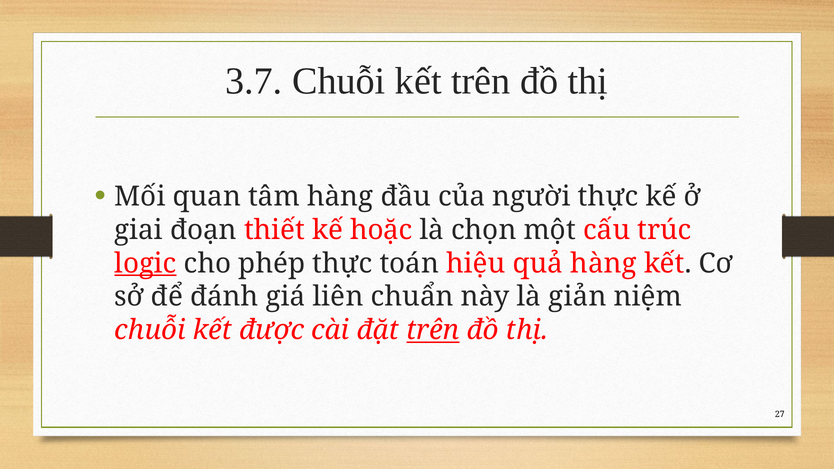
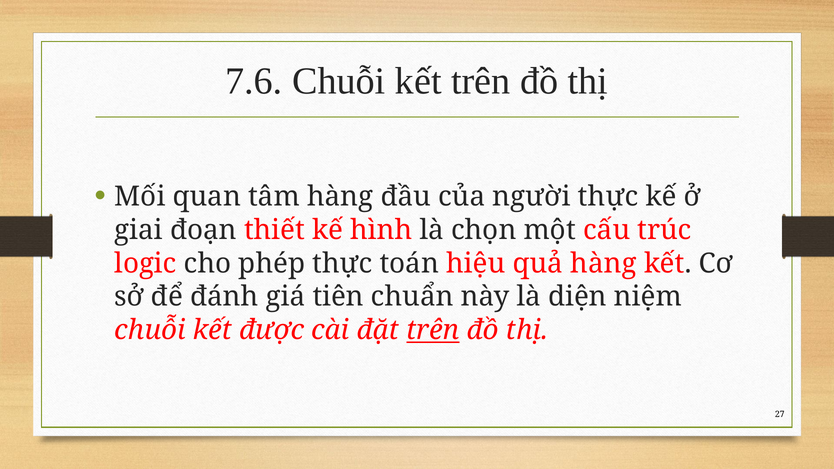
3.7: 3.7 -> 7.6
hoặc: hoặc -> hình
logic underline: present -> none
liên: liên -> tiên
giản: giản -> diện
